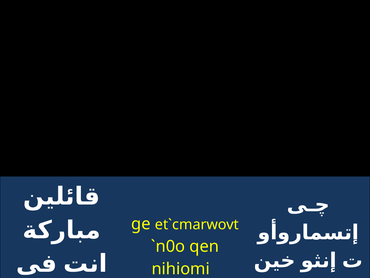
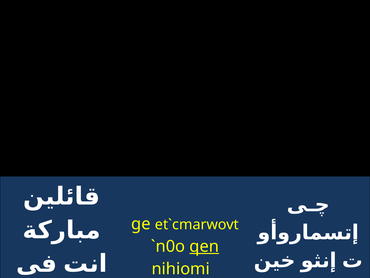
qen underline: none -> present
